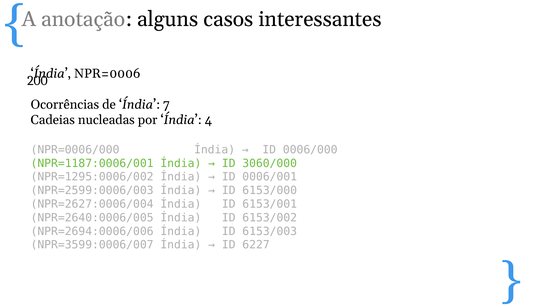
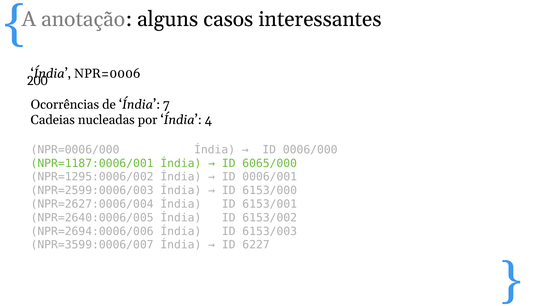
3060/000: 3060/000 -> 6065/000
